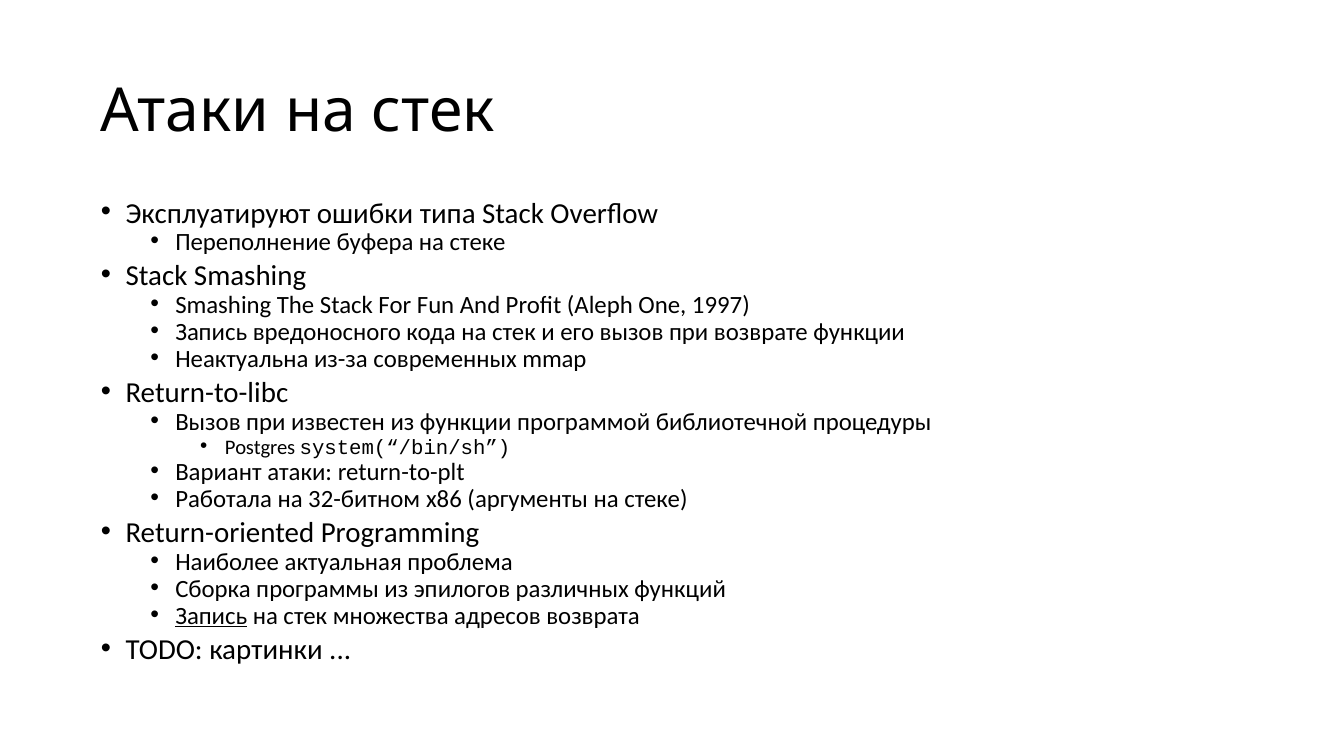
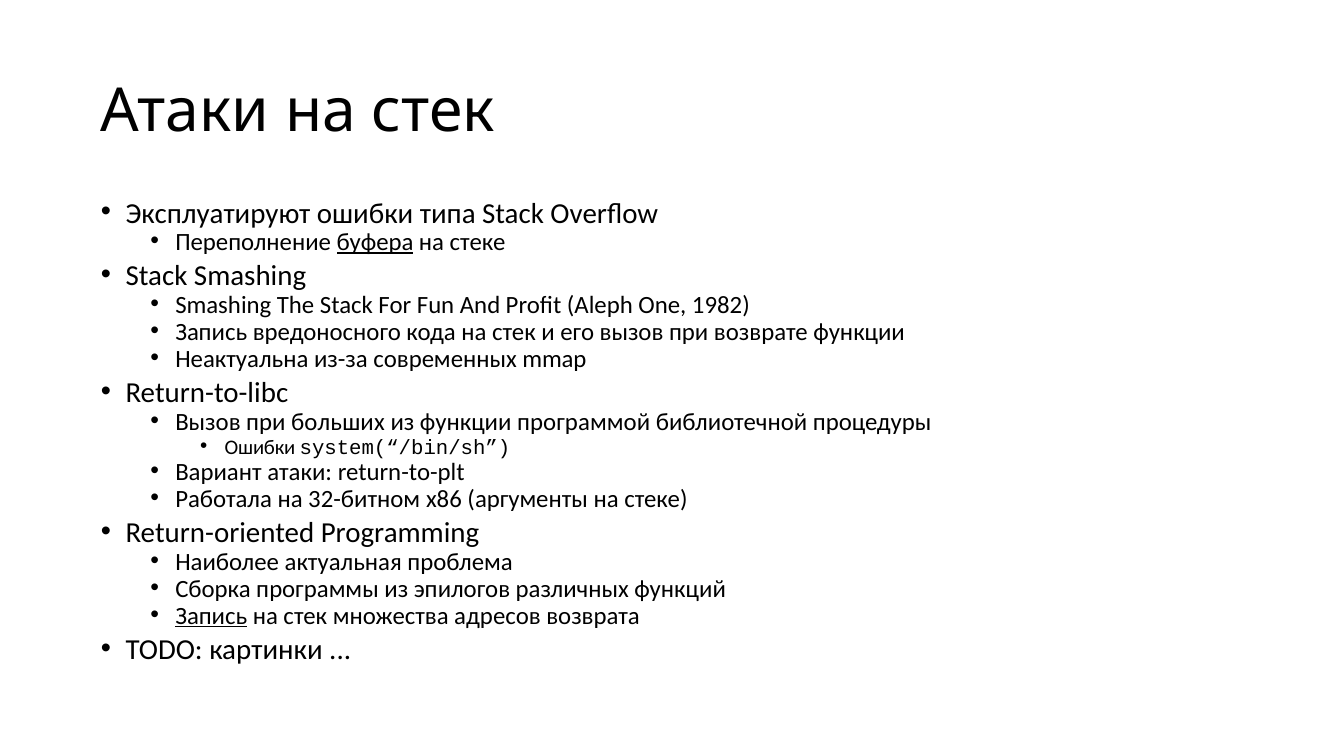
буфера underline: none -> present
1997: 1997 -> 1982
известен: известен -> больших
Postgres at (260, 448): Postgres -> Ошибки
